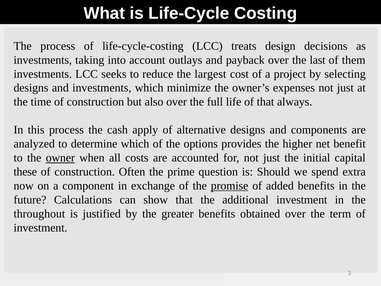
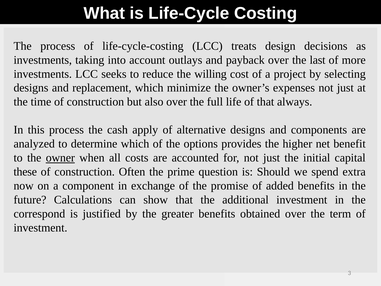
them: them -> more
largest: largest -> willing
and investments: investments -> replacement
promise underline: present -> none
throughout: throughout -> correspond
